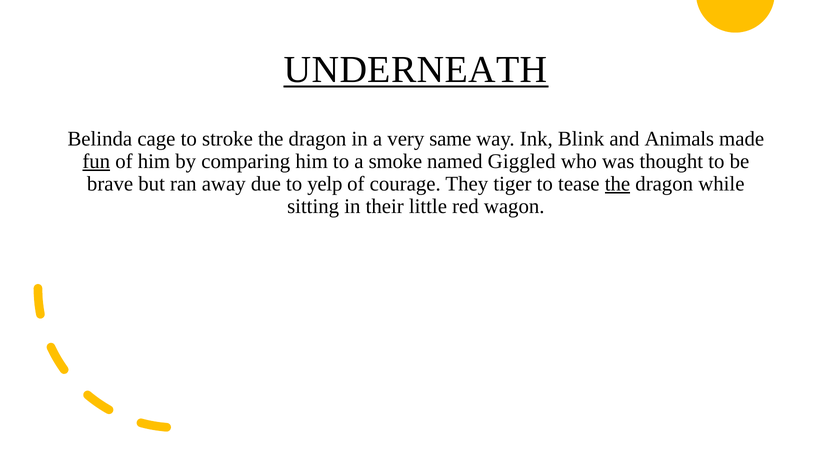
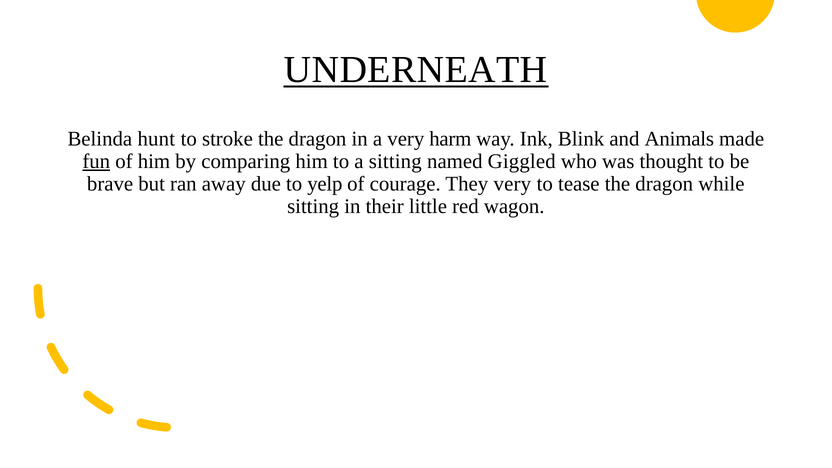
cage: cage -> hunt
same: same -> harm
a smoke: smoke -> sitting
They tiger: tiger -> very
the at (617, 184) underline: present -> none
